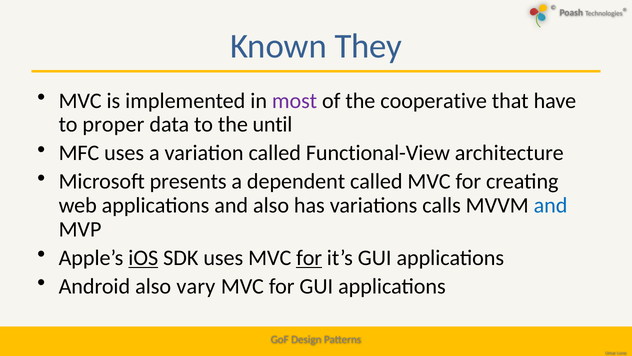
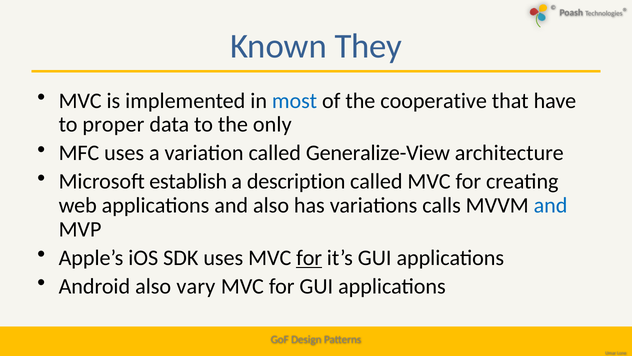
most colour: purple -> blue
until: until -> only
Functional-View: Functional-View -> Generalize-View
presents: presents -> establish
dependent: dependent -> description
iOS underline: present -> none
